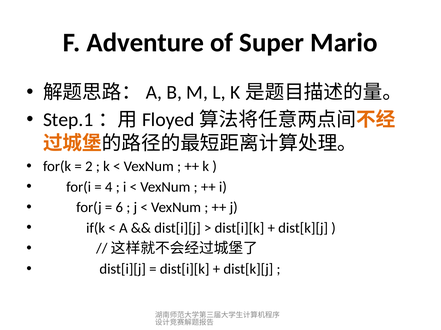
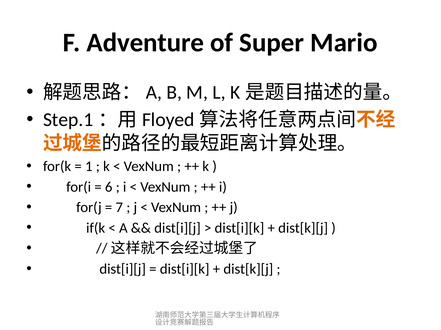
2: 2 -> 1
4: 4 -> 6
6: 6 -> 7
